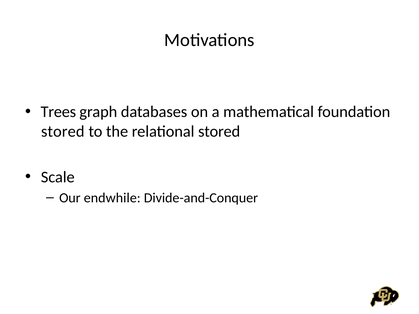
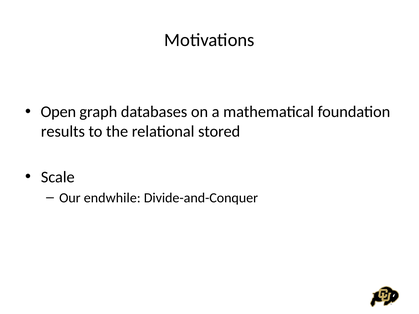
Trees: Trees -> Open
stored at (63, 132): stored -> results
